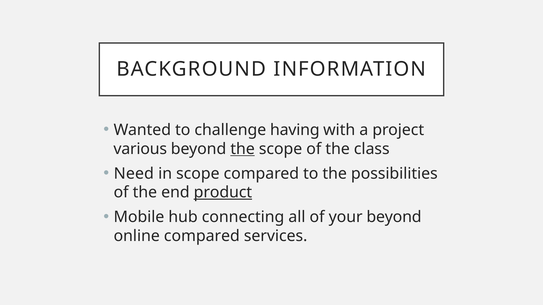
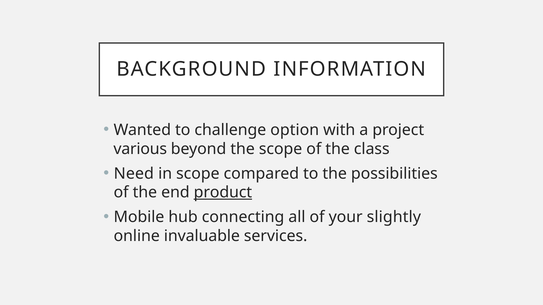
having: having -> option
the at (243, 149) underline: present -> none
your beyond: beyond -> slightly
online compared: compared -> invaluable
